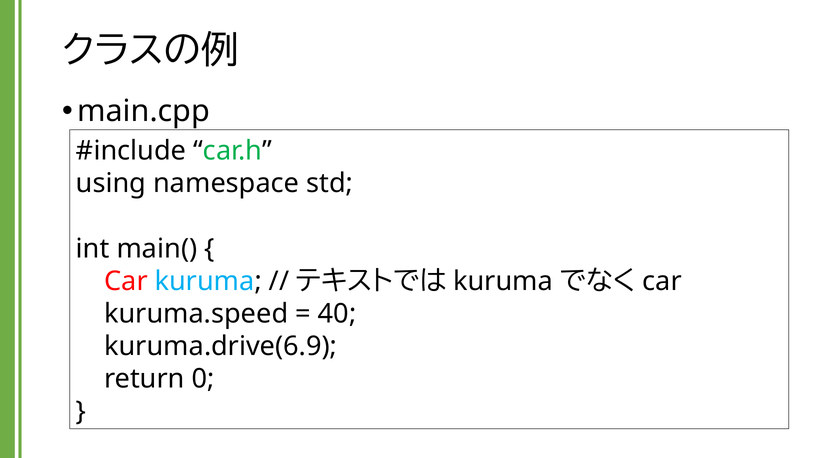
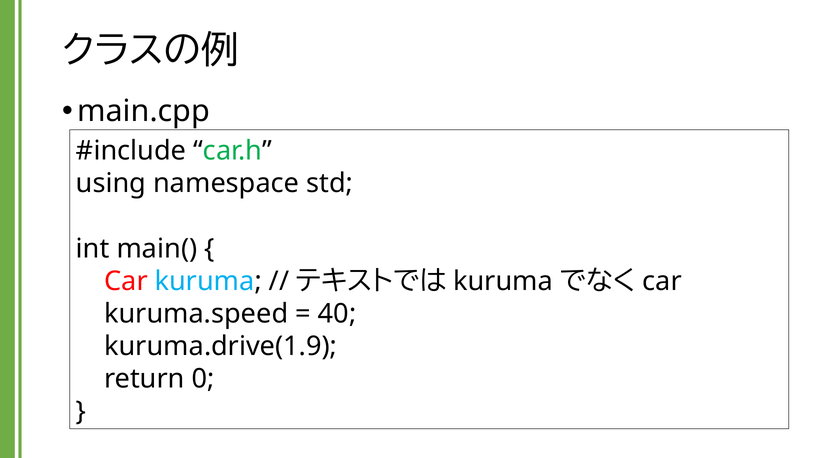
kuruma.drive(6.9: kuruma.drive(6.9 -> kuruma.drive(1.9
